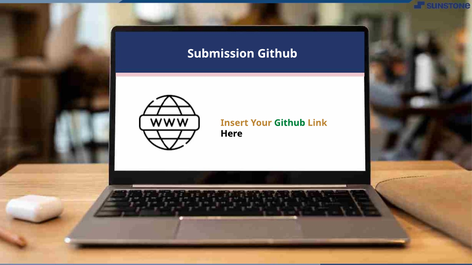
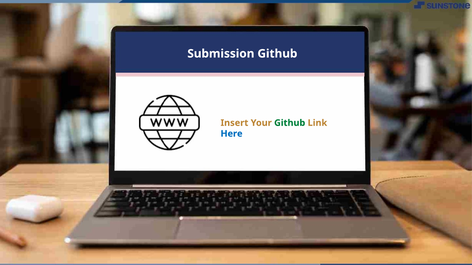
Here colour: black -> blue
